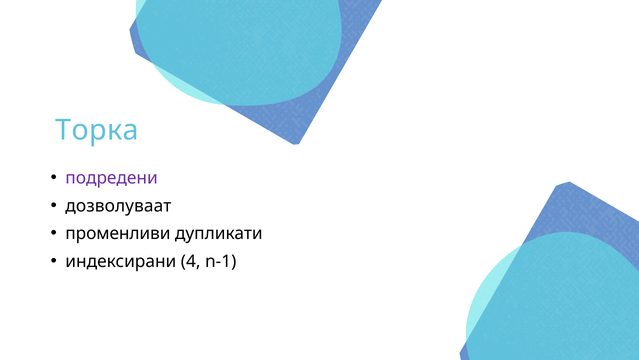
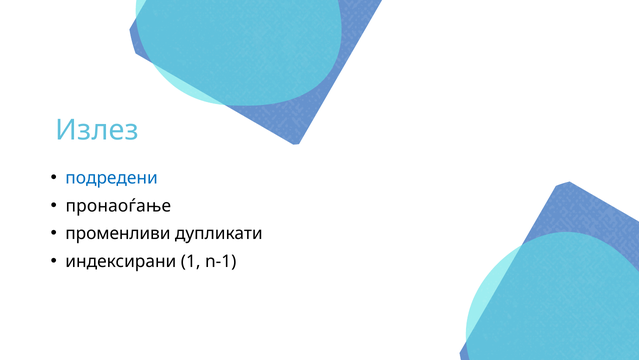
Торка: Торка -> Излез
подредени colour: purple -> blue
дозволуваат: дозволуваат -> пронаоѓање
4: 4 -> 1
